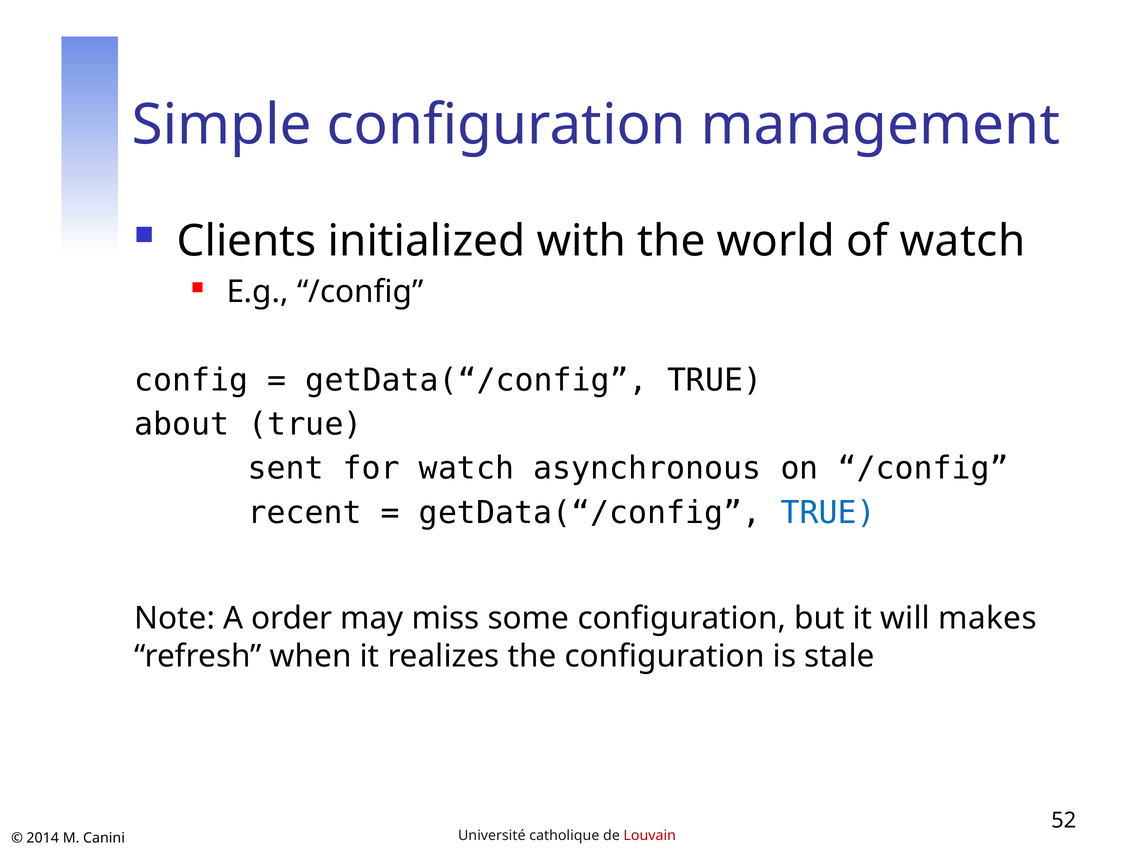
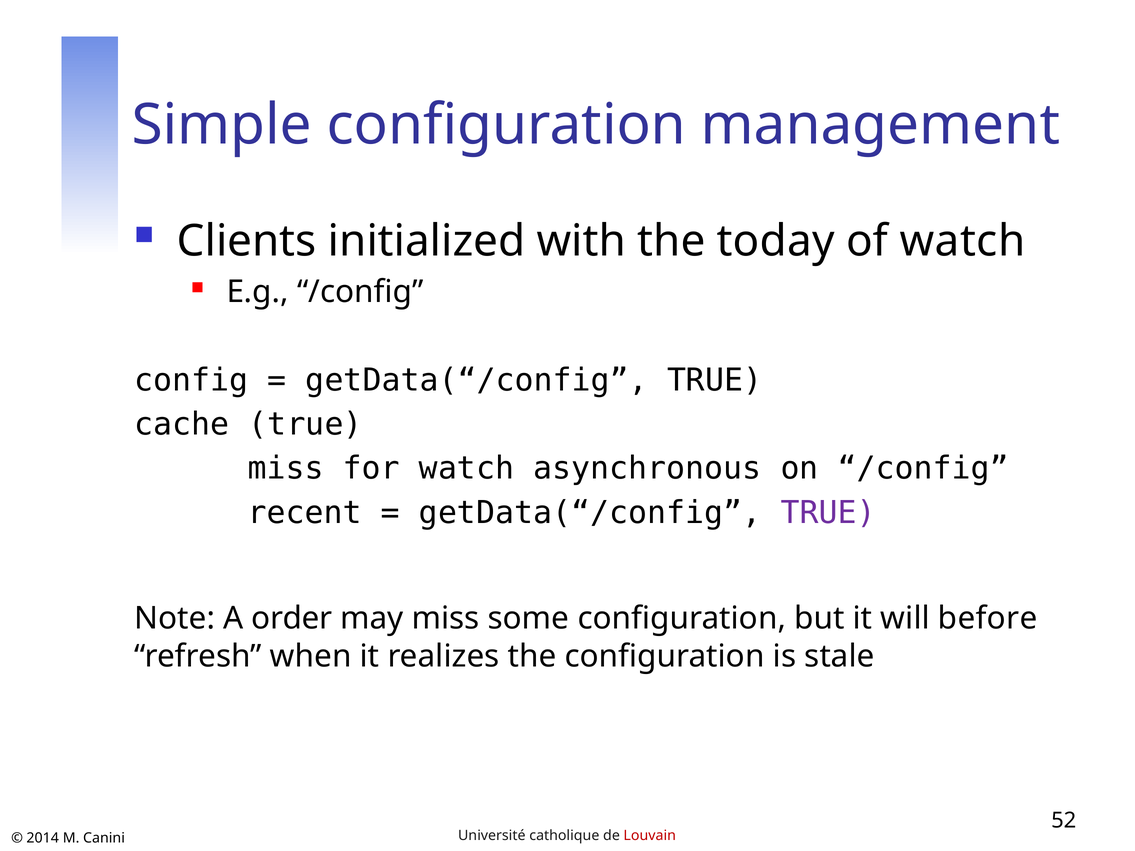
world: world -> today
about: about -> cache
sent at (286, 469): sent -> miss
TRUE at (828, 513) colour: blue -> purple
makes: makes -> before
